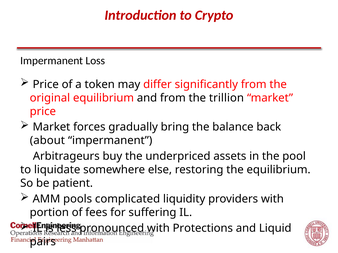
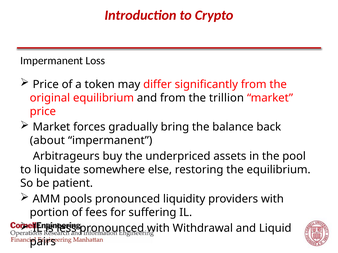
pools complicated: complicated -> pronounced
Protections: Protections -> Withdrawal
